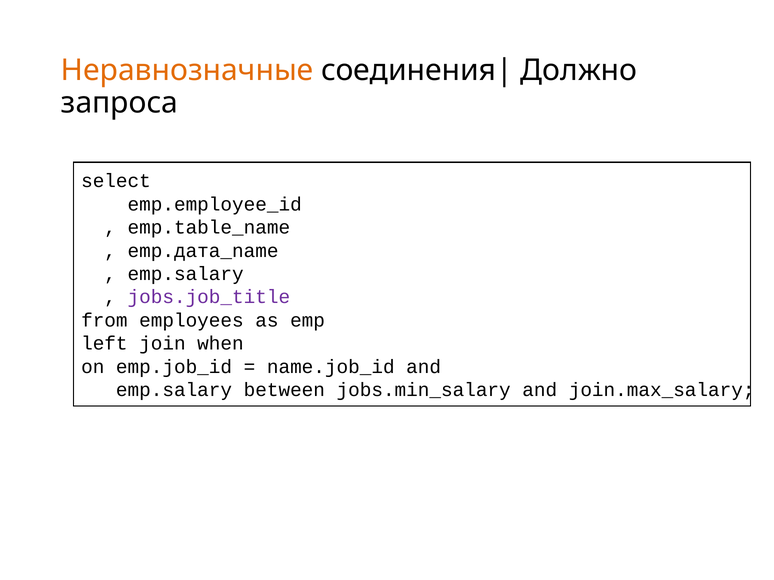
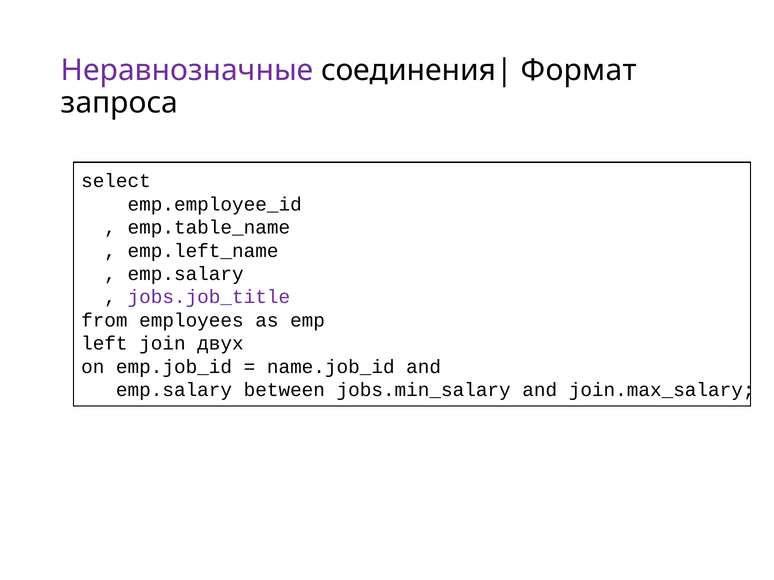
Неравнозначные colour: orange -> purple
Должно: Должно -> Формат
emp.дата_name: emp.дата_name -> emp.left_name
when: when -> двух
